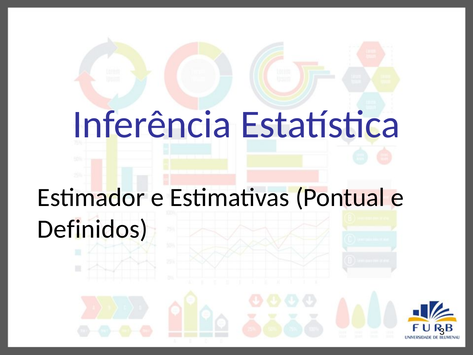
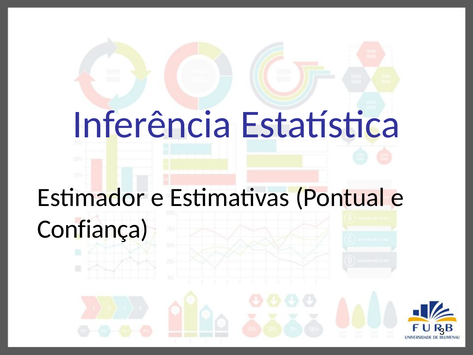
Definidos: Definidos -> Confiança
